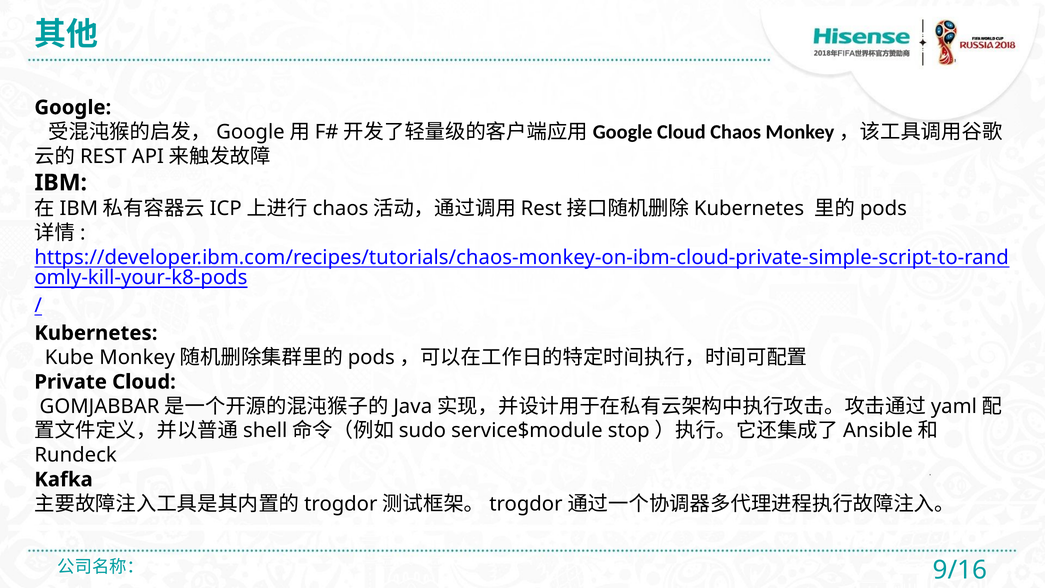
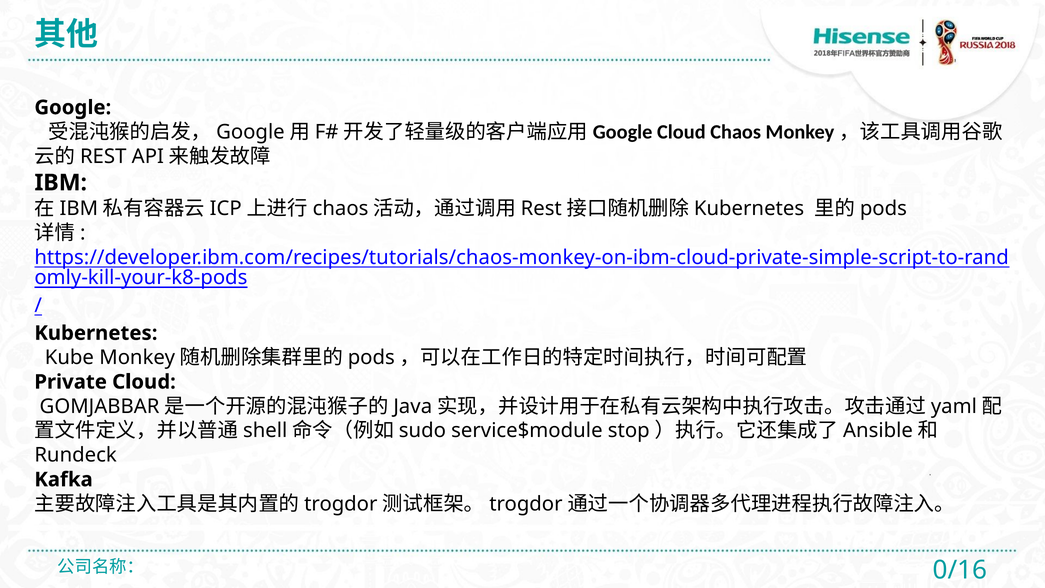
9/16: 9/16 -> 0/16
